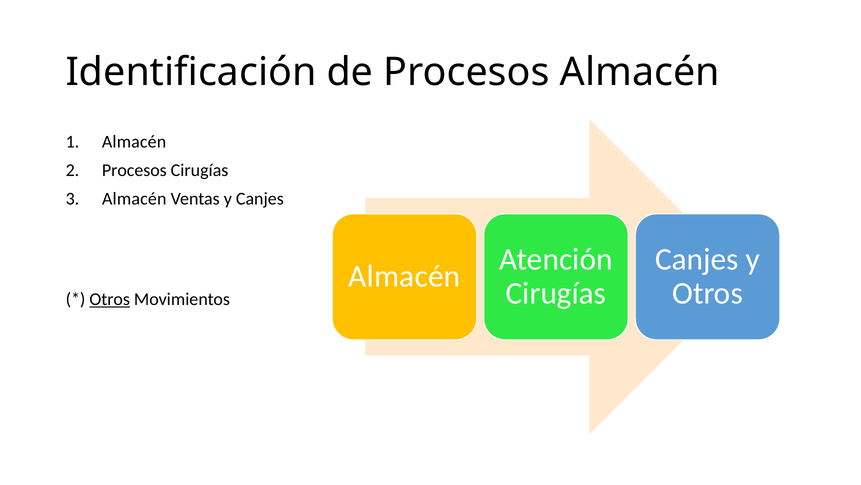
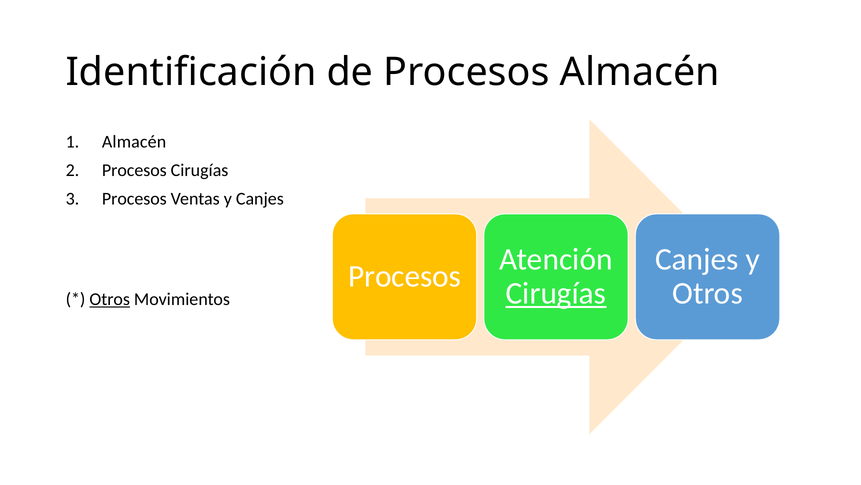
Almacén at (134, 198): Almacén -> Procesos
Almacén at (404, 276): Almacén -> Procesos
Cirugías at (556, 293) underline: none -> present
